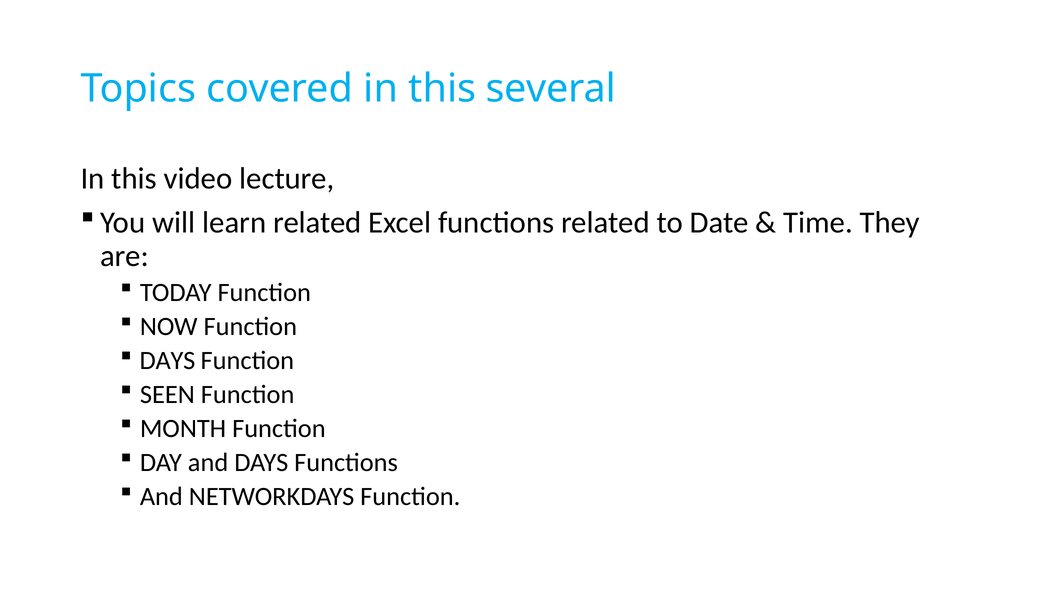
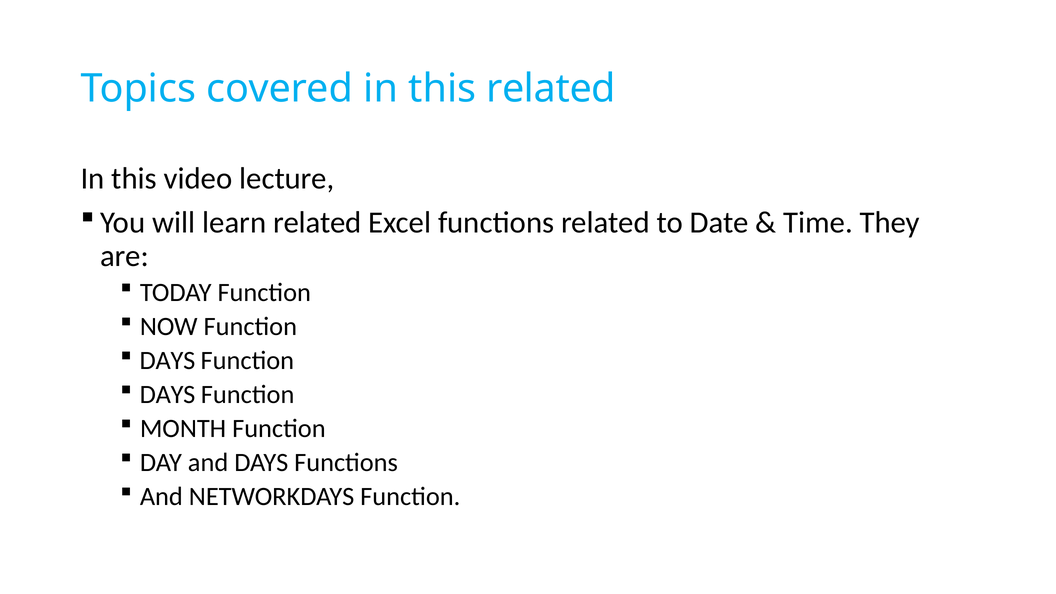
this several: several -> related
SEEN at (167, 394): SEEN -> DAYS
